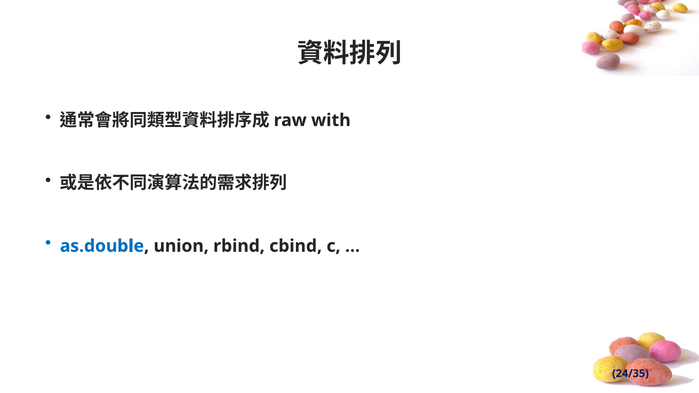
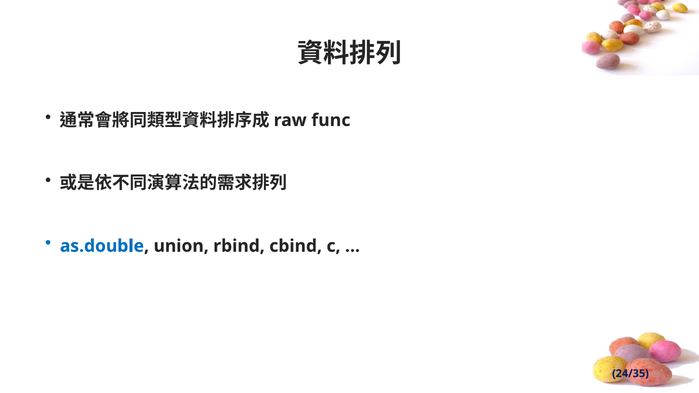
with: with -> func
